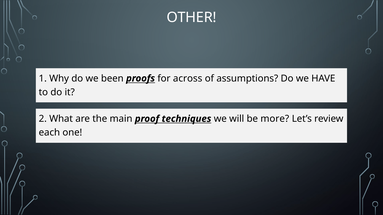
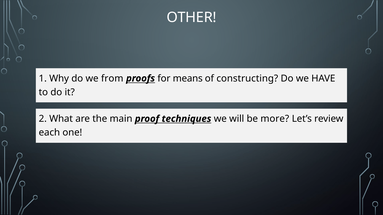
been: been -> from
across: across -> means
assumptions: assumptions -> constructing
